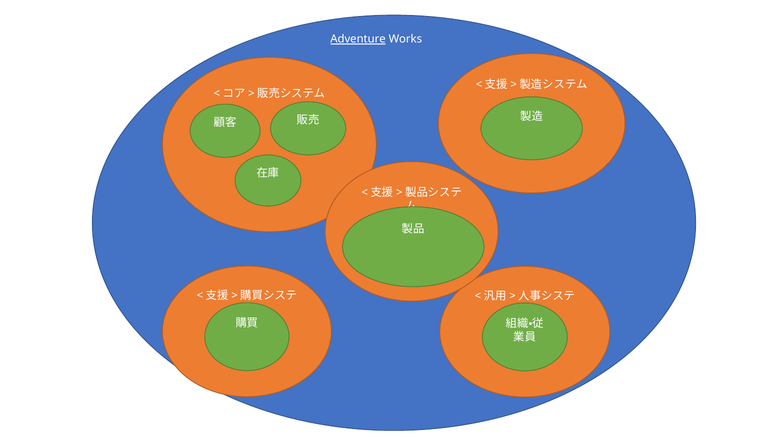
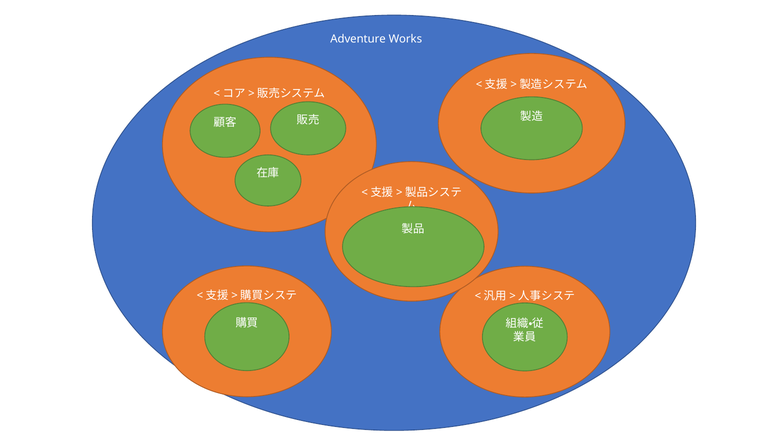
Adventure underline: present -> none
